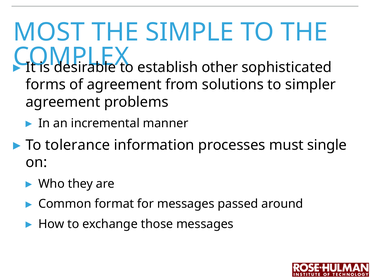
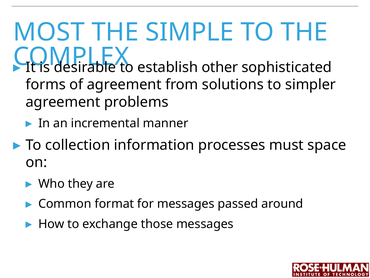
tolerance: tolerance -> collection
single: single -> space
